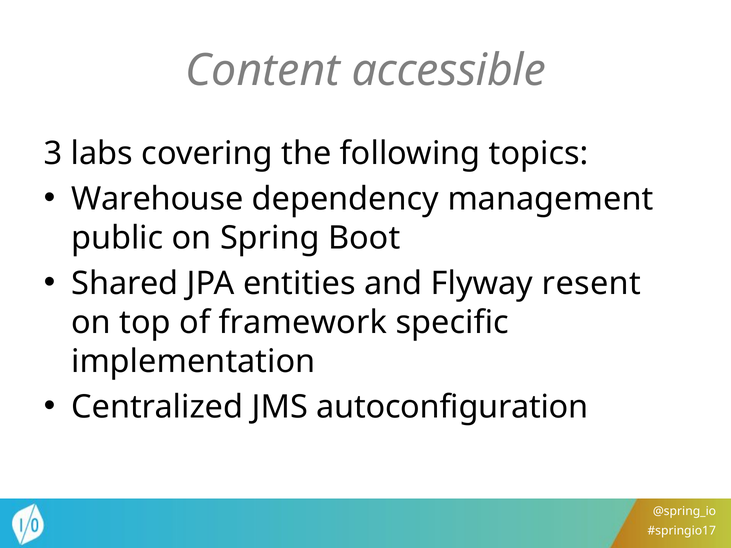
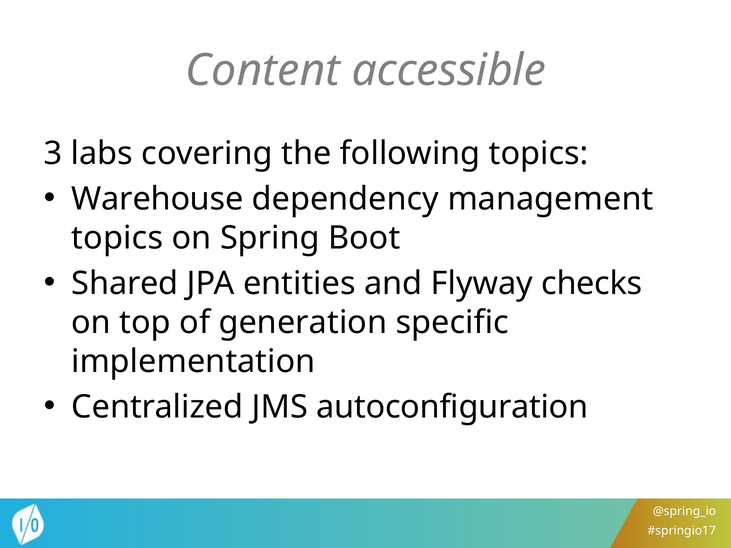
public at (117, 238): public -> topics
resent: resent -> checks
framework: framework -> generation
